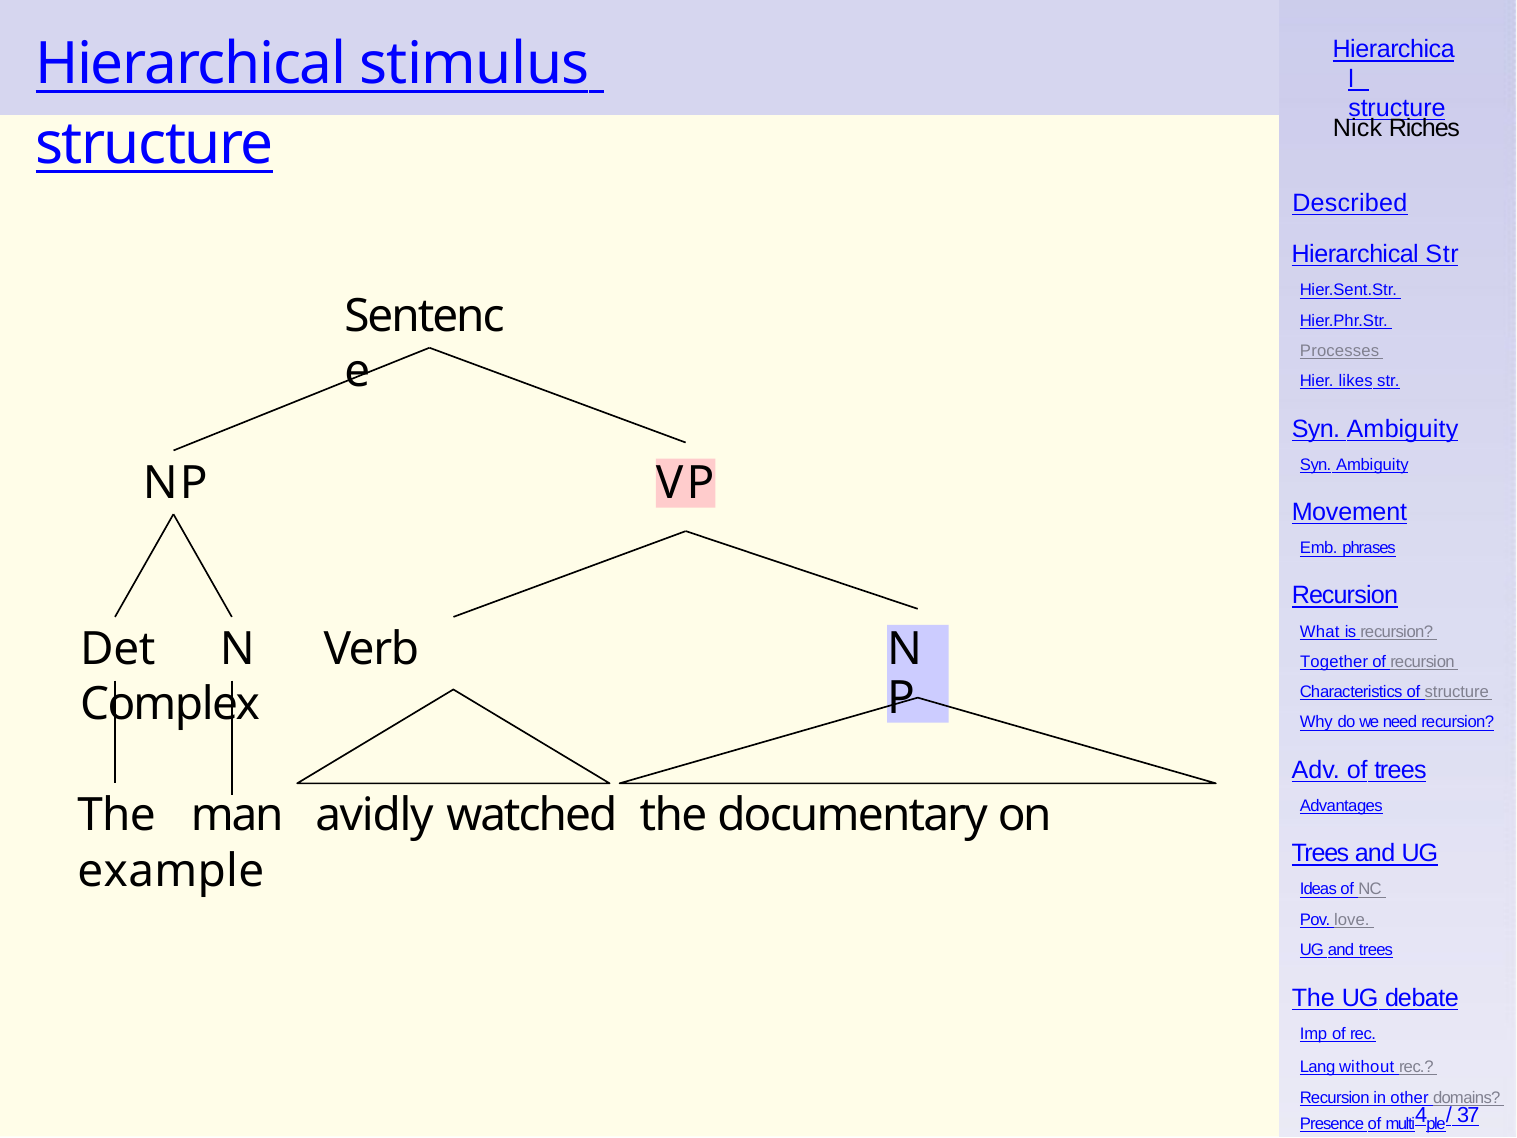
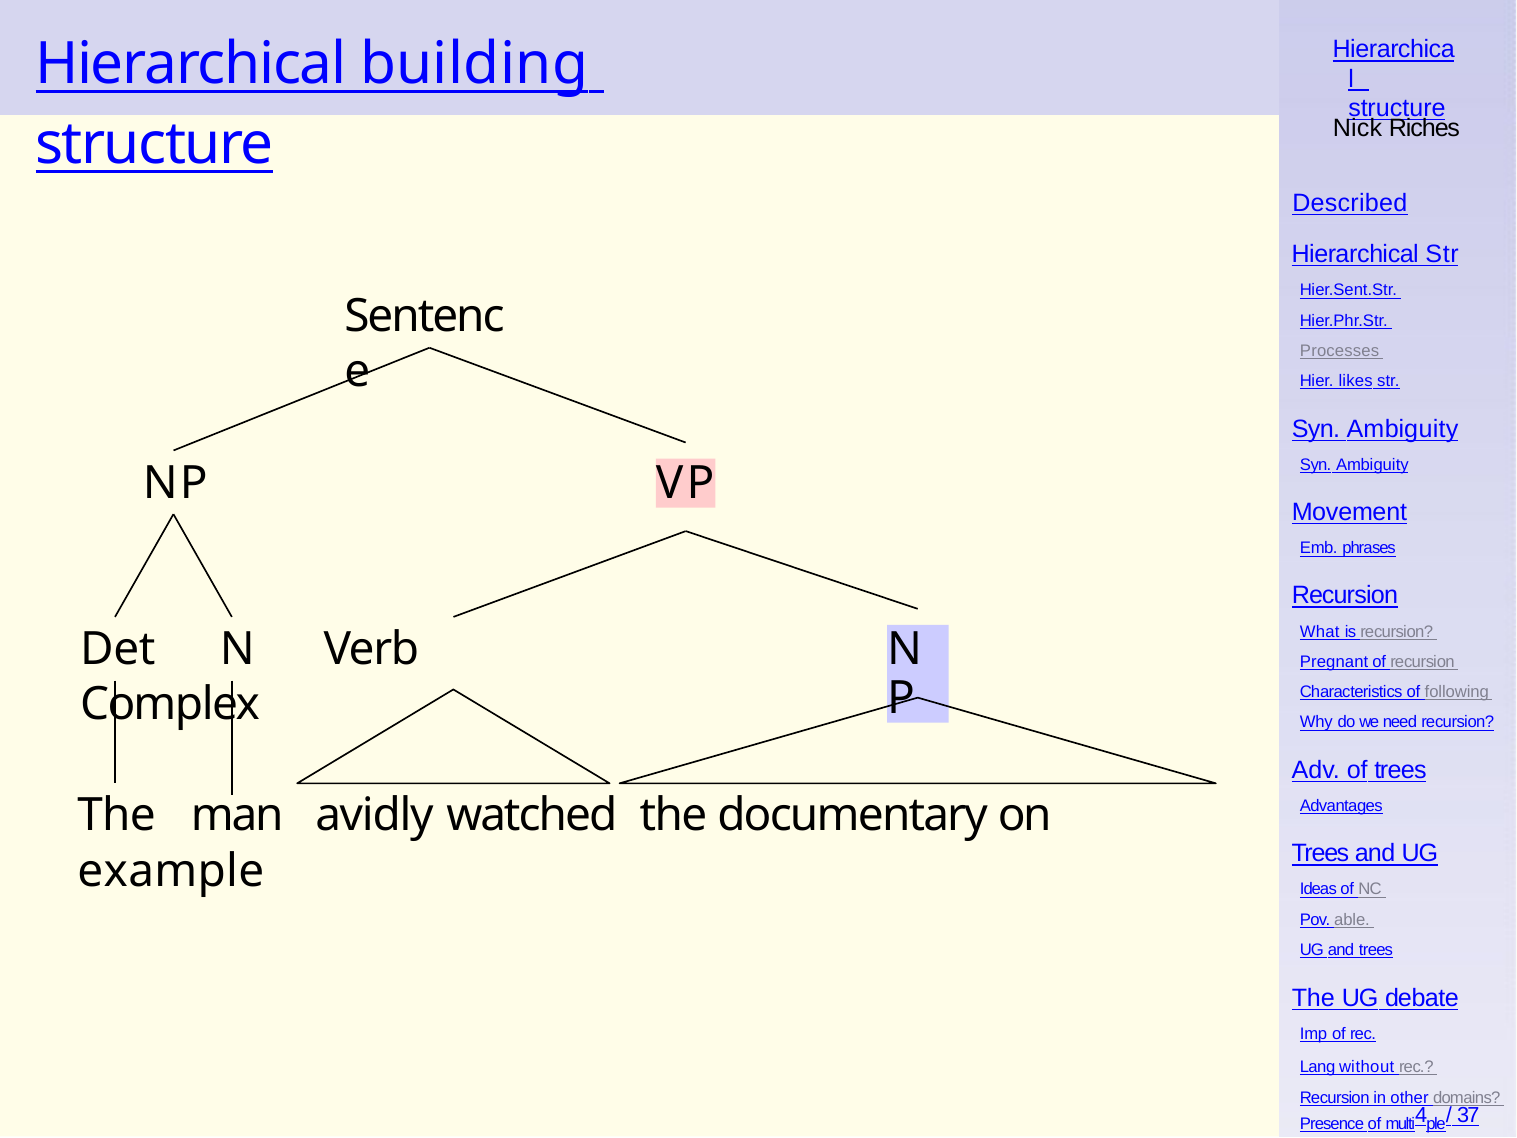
stimulus: stimulus -> building
Together: Together -> Pregnant
of structure: structure -> following
love: love -> able
